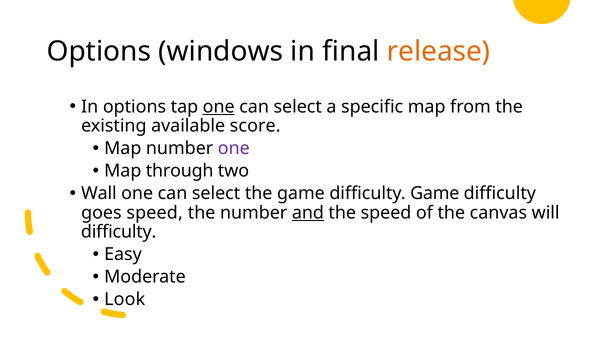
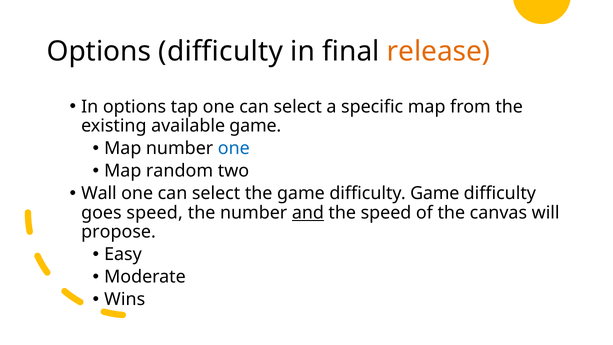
Options windows: windows -> difficulty
one at (219, 107) underline: present -> none
available score: score -> game
one at (234, 148) colour: purple -> blue
through: through -> random
difficulty at (119, 232): difficulty -> propose
Look: Look -> Wins
